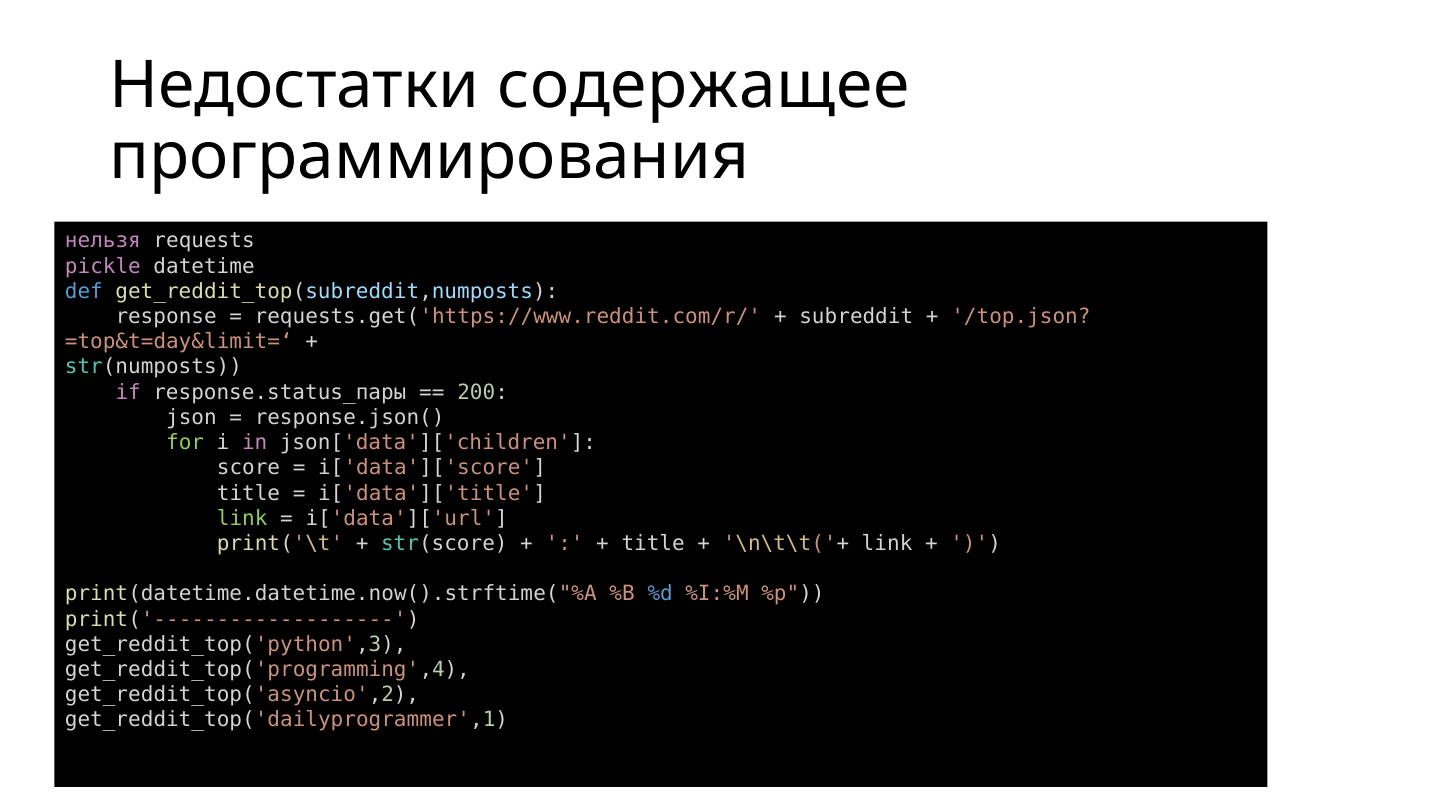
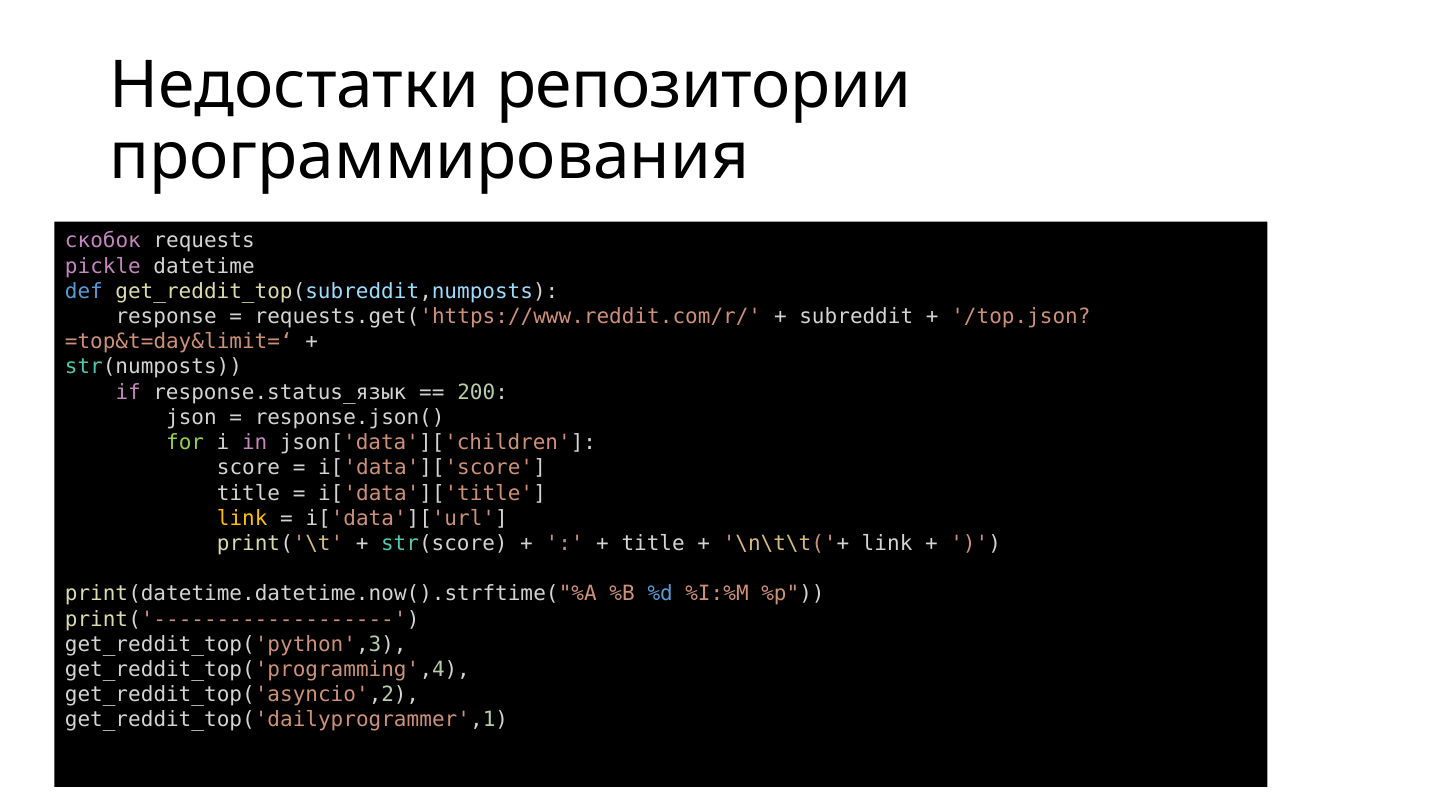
содержащее: содержащее -> репозитории
нельзя: нельзя -> скобок
response.status_пары: response.status_пары -> response.status_язык
link at (242, 518) colour: light green -> yellow
